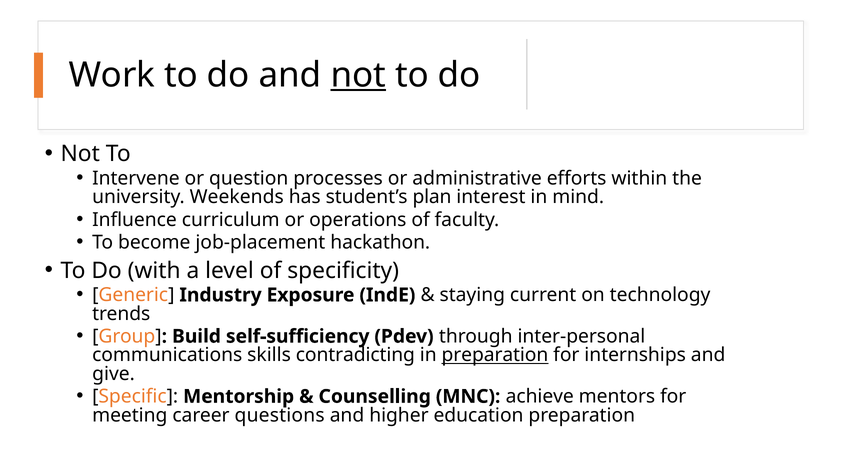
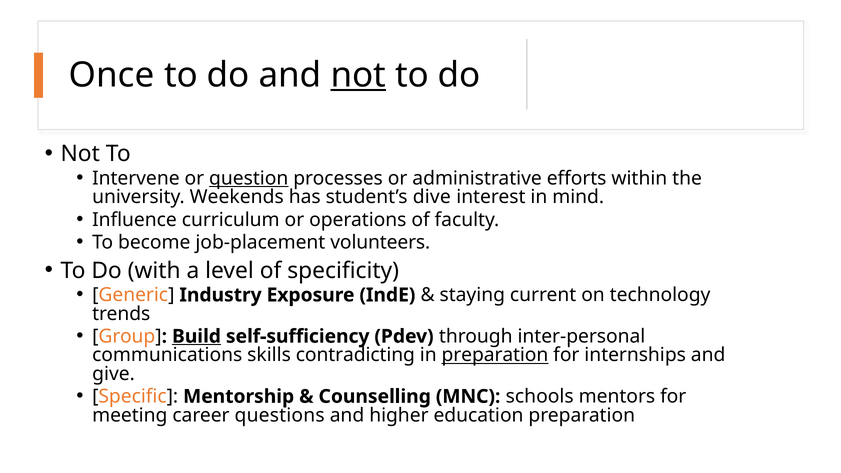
Work: Work -> Once
question underline: none -> present
plan: plan -> dive
hackathon: hackathon -> volunteers
Build underline: none -> present
achieve: achieve -> schools
